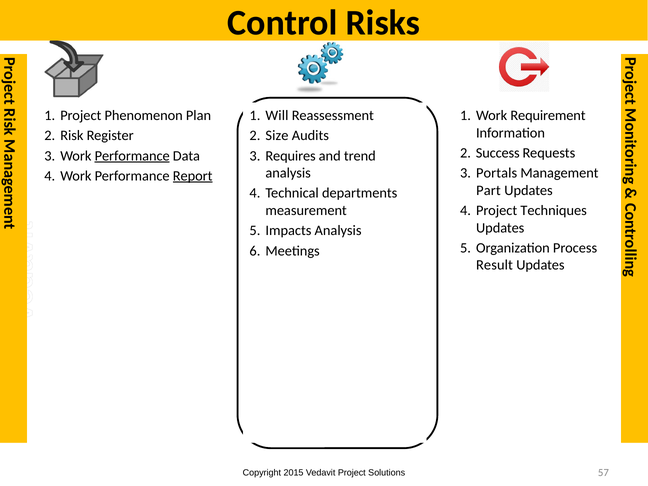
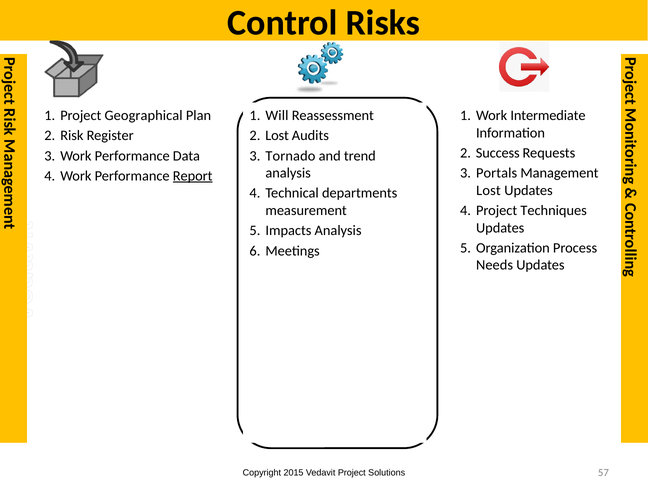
Phenomenon: Phenomenon -> Geographical
Requirement: Requirement -> Intermediate
Size at (277, 136): Size -> Lost
Performance at (132, 156) underline: present -> none
Requires: Requires -> Tornado
Part at (488, 190): Part -> Lost
Result: Result -> Needs
